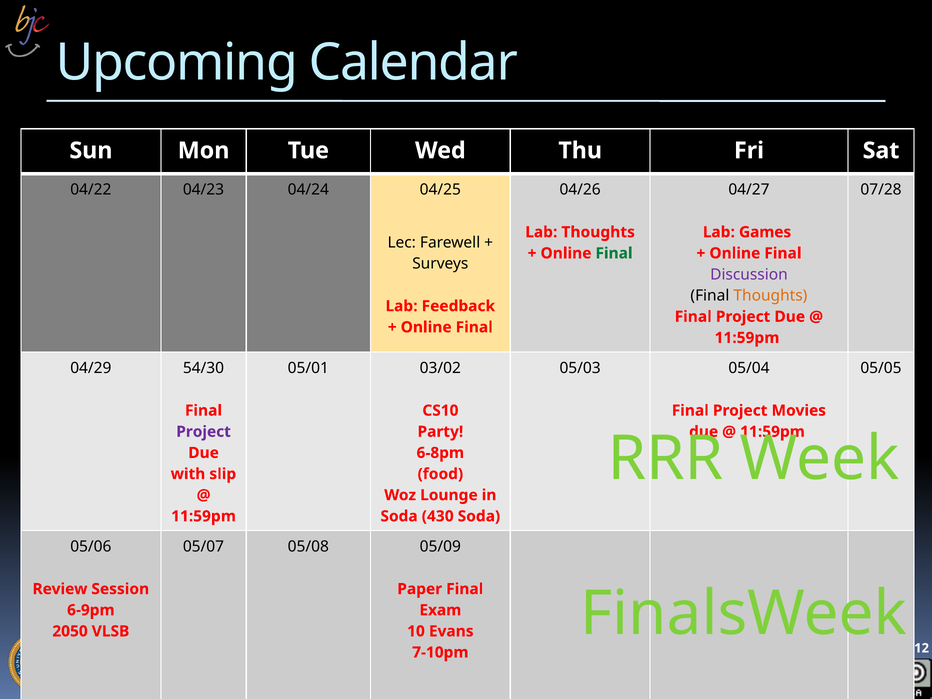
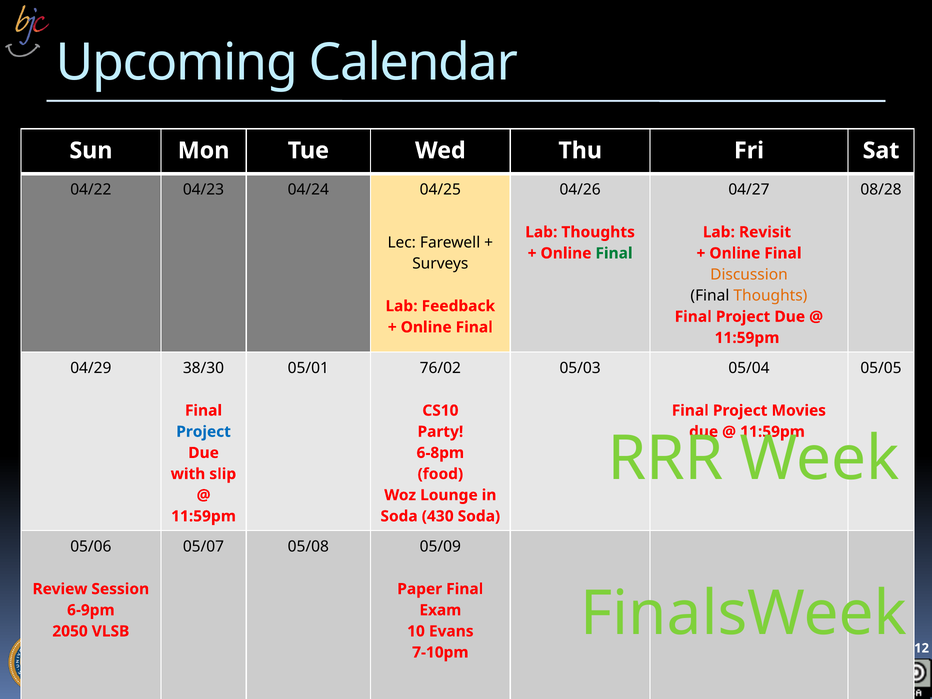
07/28: 07/28 -> 08/28
Games: Games -> Revisit
Discussion colour: purple -> orange
54/30: 54/30 -> 38/30
03/02: 03/02 -> 76/02
Project at (204, 432) colour: purple -> blue
